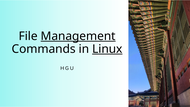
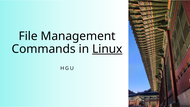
Management underline: present -> none
